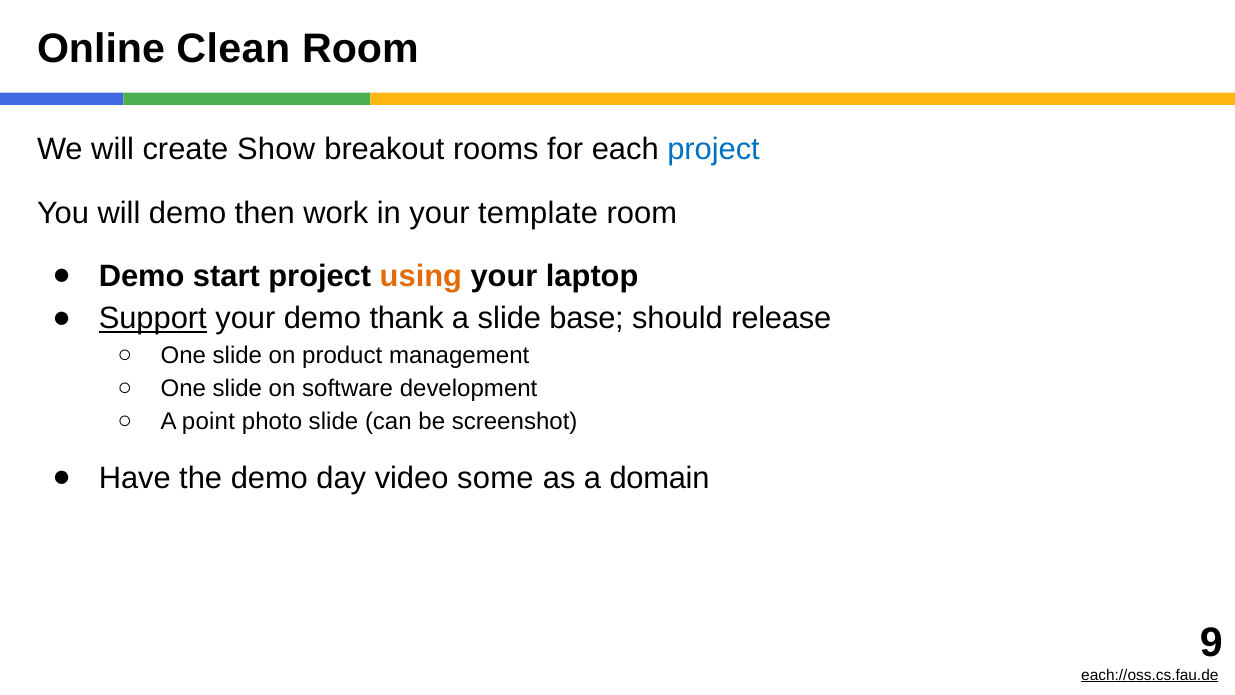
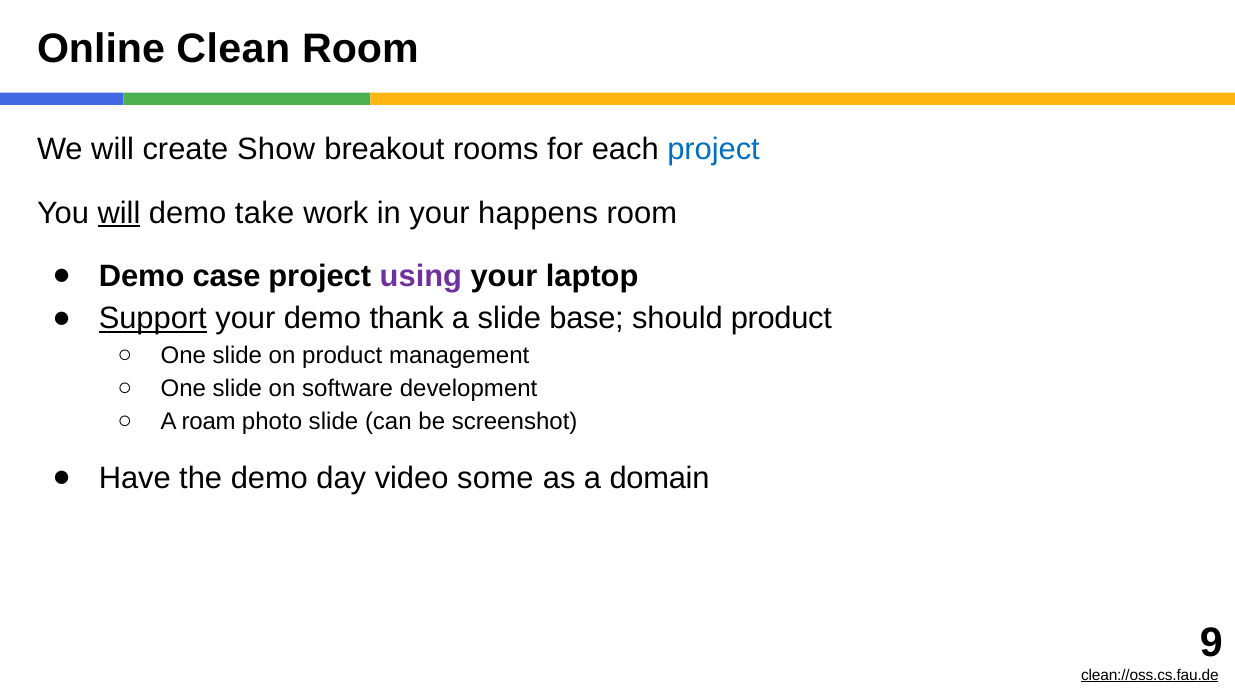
will at (119, 213) underline: none -> present
then: then -> take
template: template -> happens
start: start -> case
using colour: orange -> purple
should release: release -> product
point: point -> roam
each://oss.cs.fau.de: each://oss.cs.fau.de -> clean://oss.cs.fau.de
